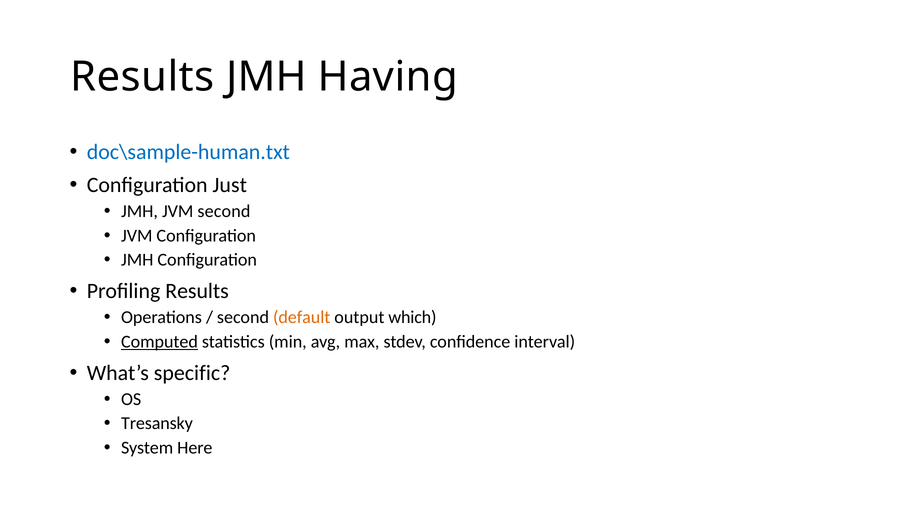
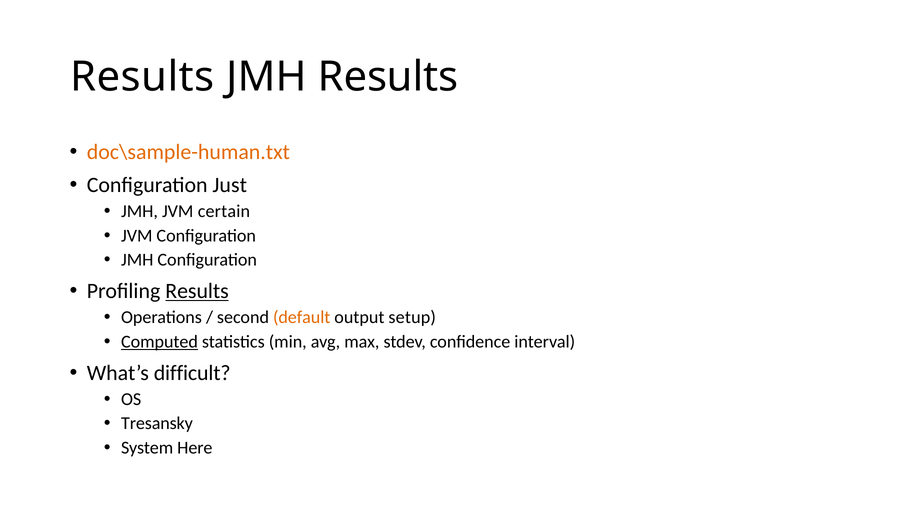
JMH Having: Having -> Results
doc\sample-human.txt colour: blue -> orange
JVM second: second -> certain
Results at (197, 291) underline: none -> present
which: which -> setup
specific: specific -> difficult
